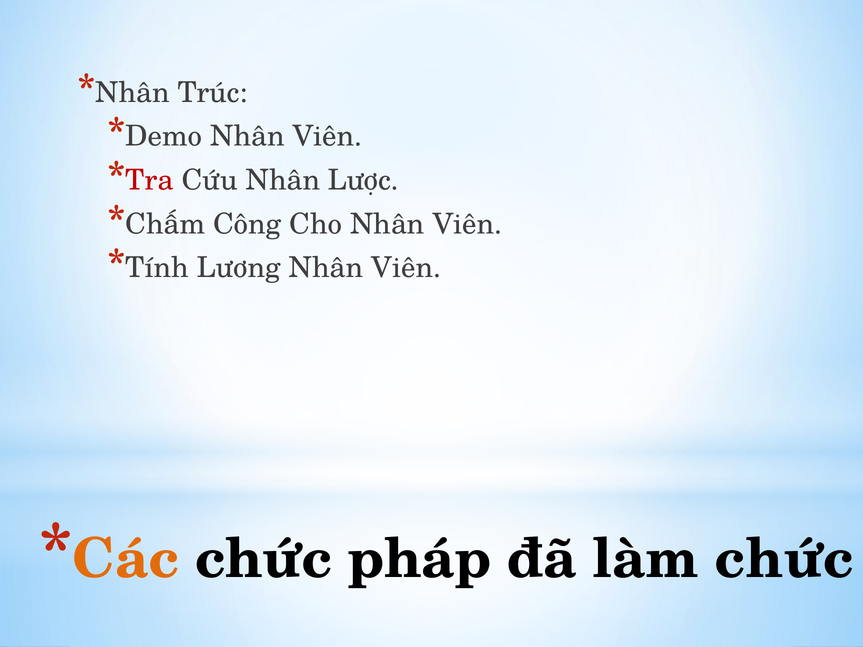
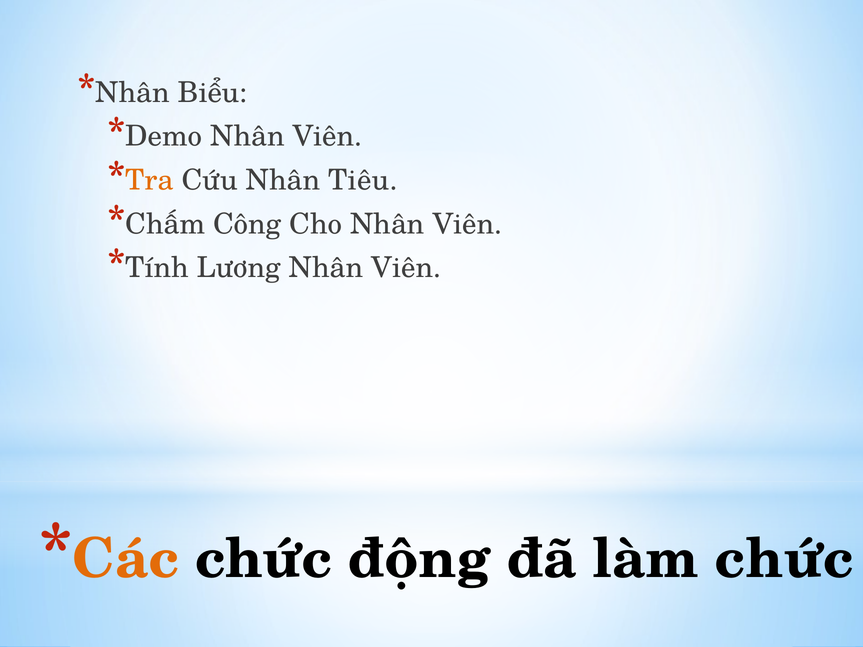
Trúc: Trúc -> Biểu
Tra colour: red -> orange
Lược: Lược -> Tiêu
pháp: pháp -> động
